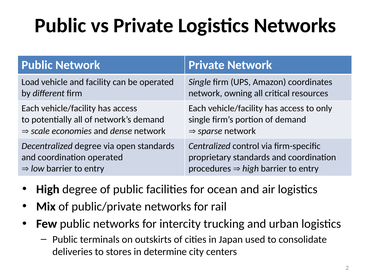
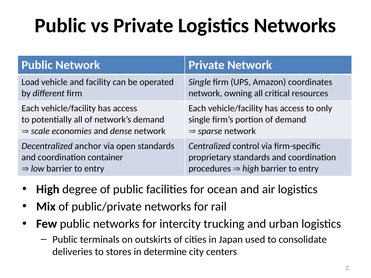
Decentralized degree: degree -> anchor
coordination operated: operated -> container
